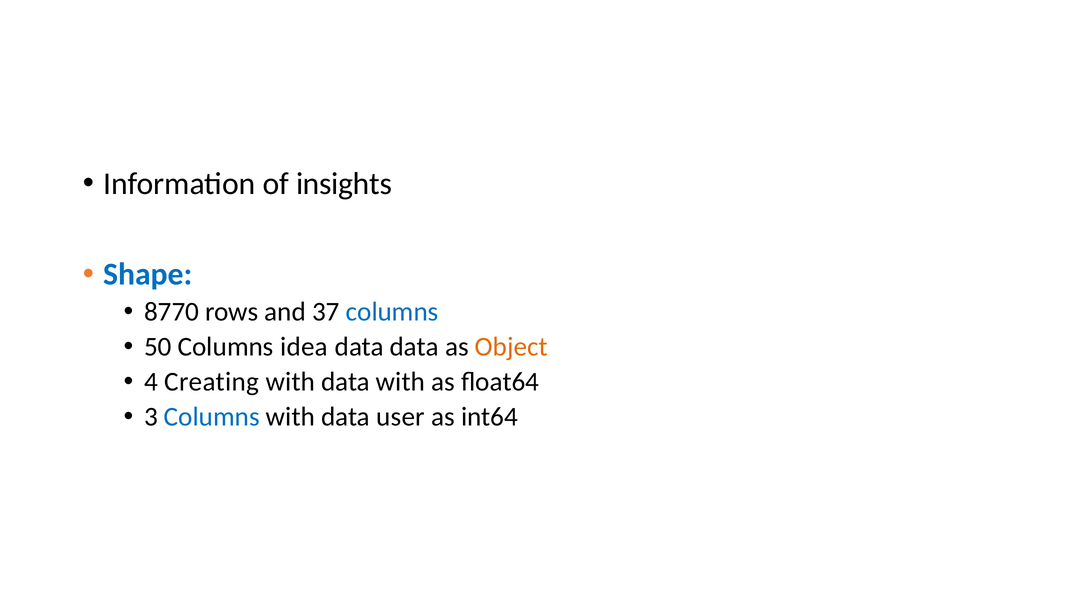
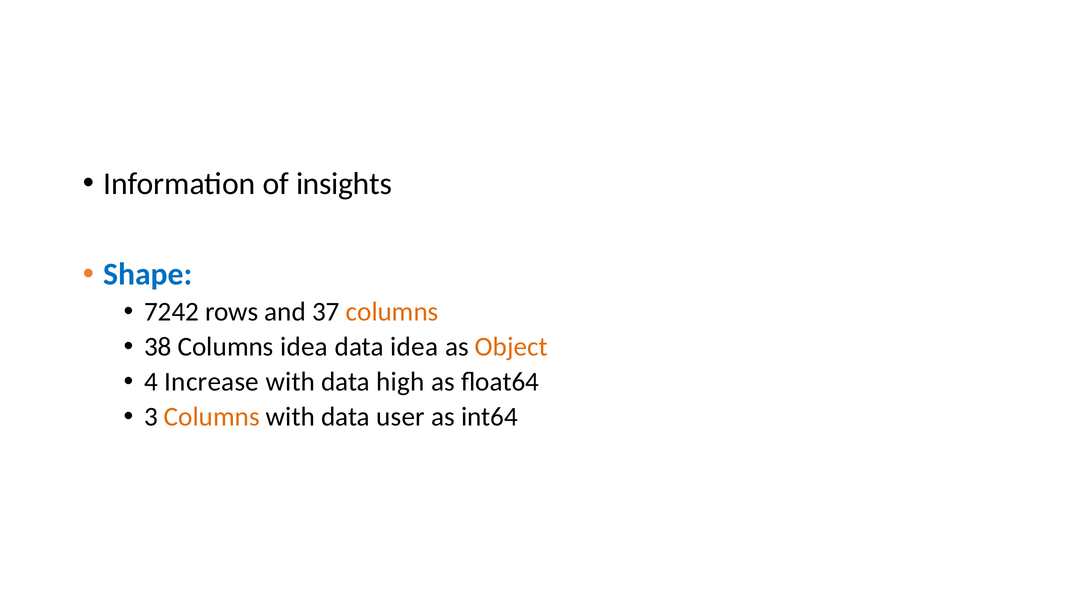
8770: 8770 -> 7242
columns at (392, 312) colour: blue -> orange
50: 50 -> 38
data data: data -> idea
Creating: Creating -> Increase
data with: with -> high
Columns at (212, 417) colour: blue -> orange
